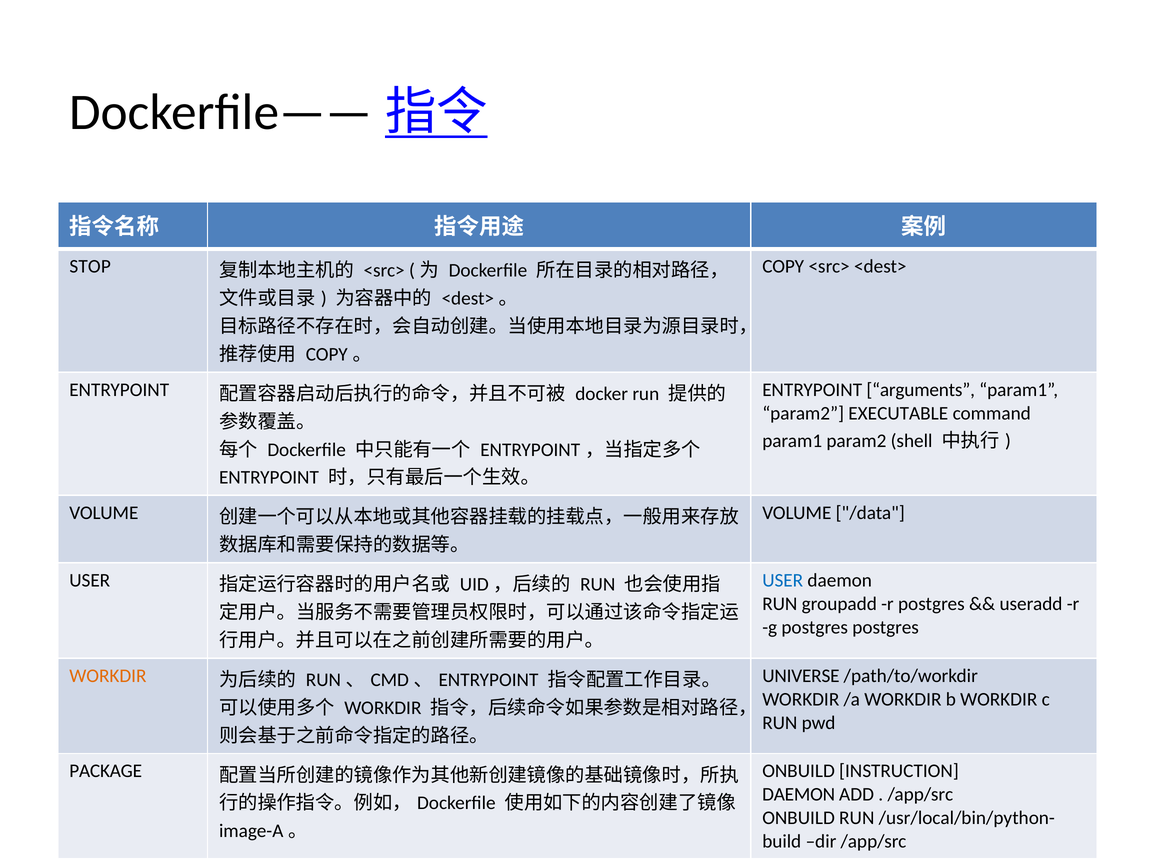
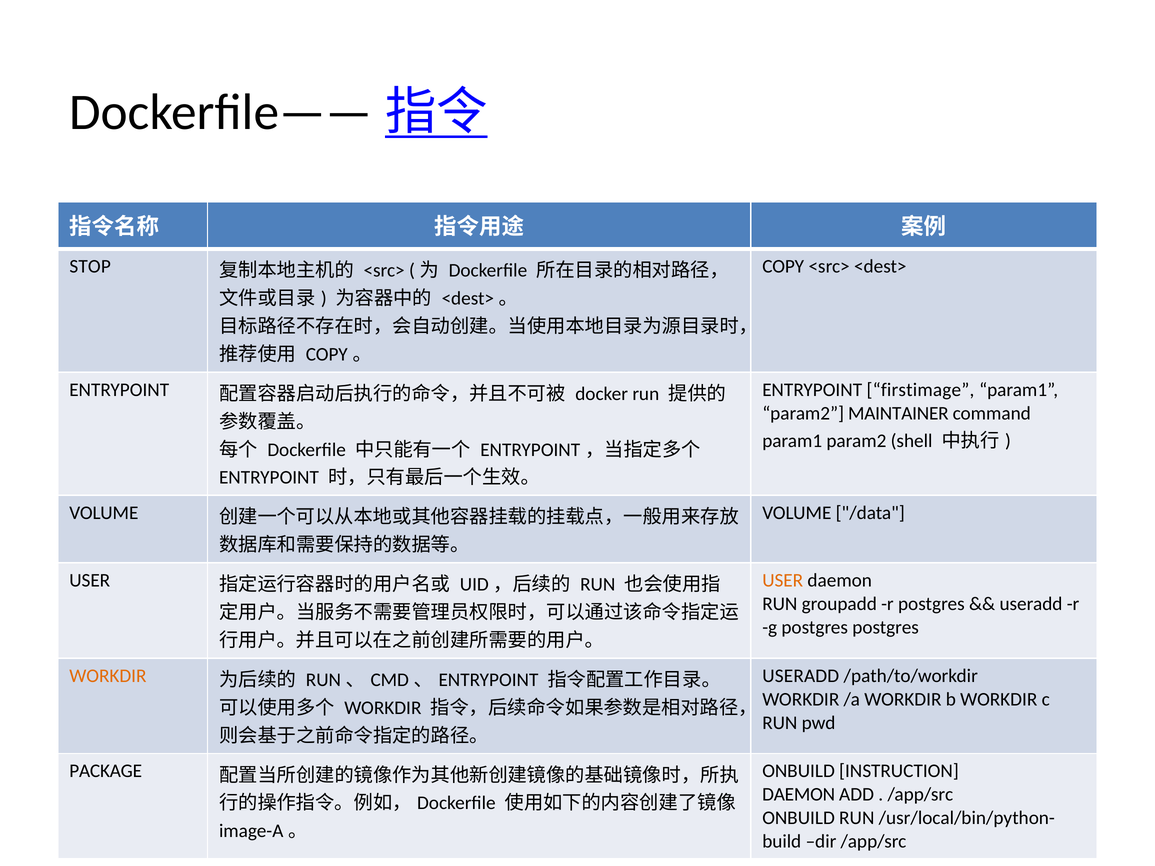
arguments: arguments -> firstimage
EXECUTABLE: EXECUTABLE -> MAINTAINER
USER at (783, 581) colour: blue -> orange
UNIVERSE at (801, 676): UNIVERSE -> USERADD
